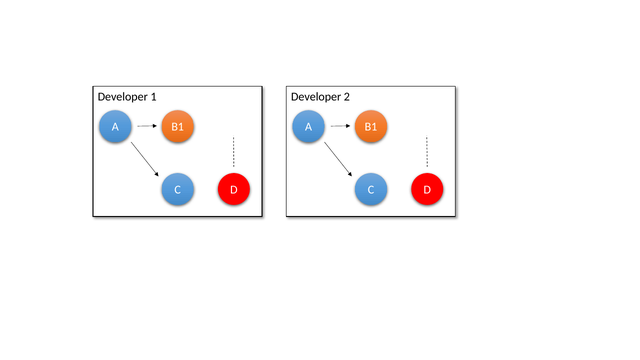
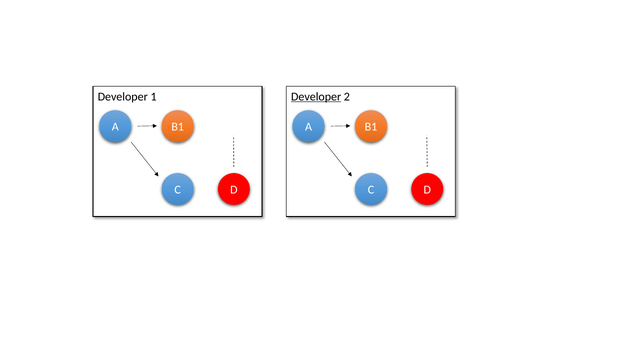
Developer at (316, 97) underline: none -> present
